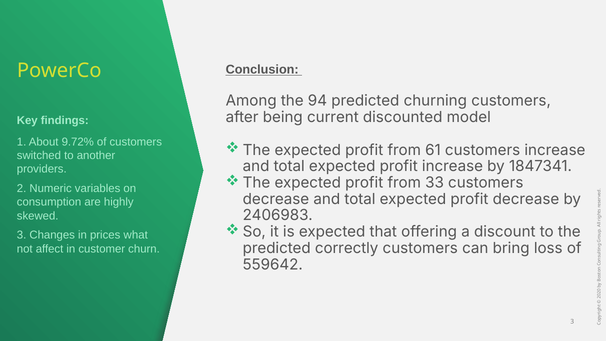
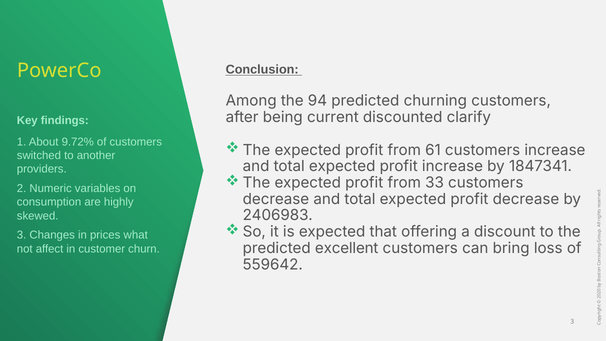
model: model -> clarify
correctly: correctly -> excellent
